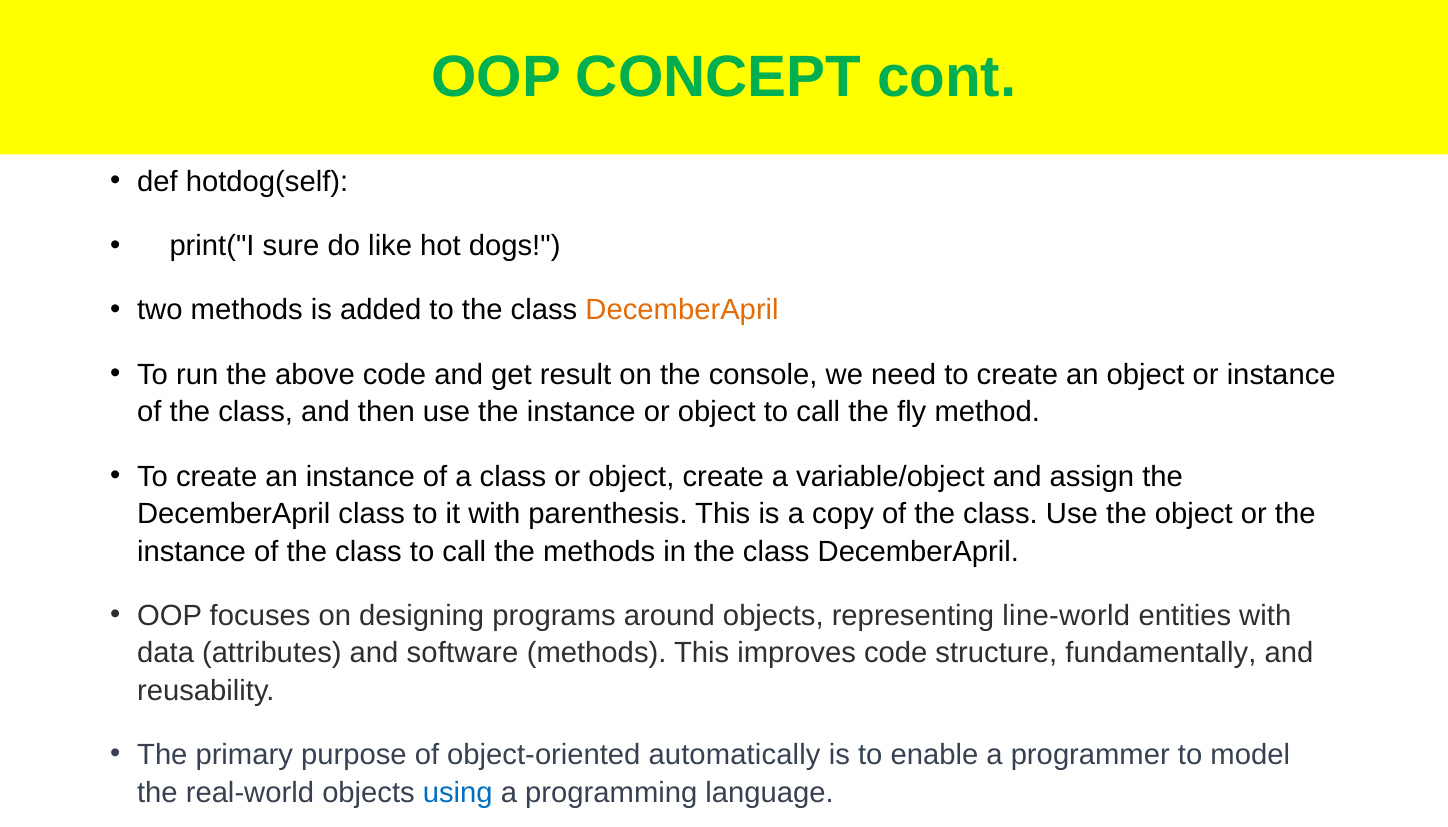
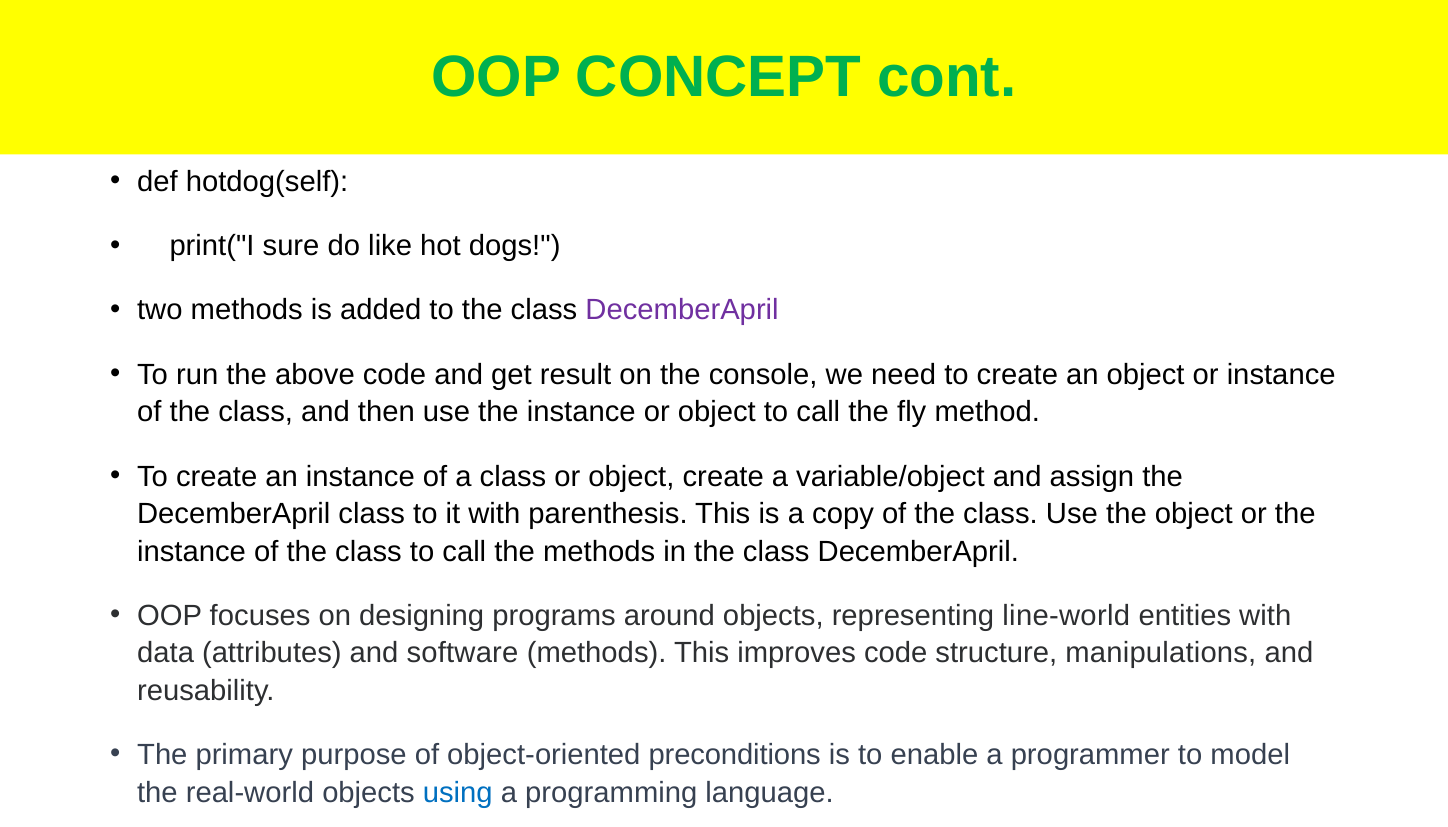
DecemberApril at (682, 310) colour: orange -> purple
fundamentally: fundamentally -> manipulations
automatically: automatically -> preconditions
